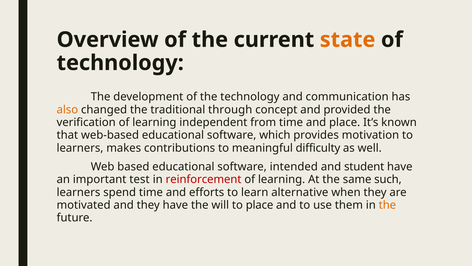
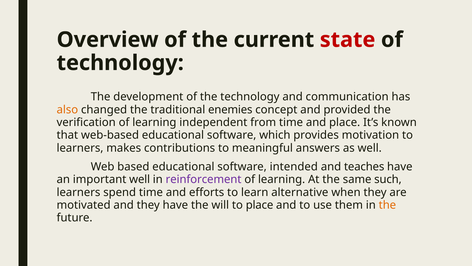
state colour: orange -> red
through: through -> enemies
difficulty: difficulty -> answers
student: student -> teaches
important test: test -> well
reinforcement colour: red -> purple
